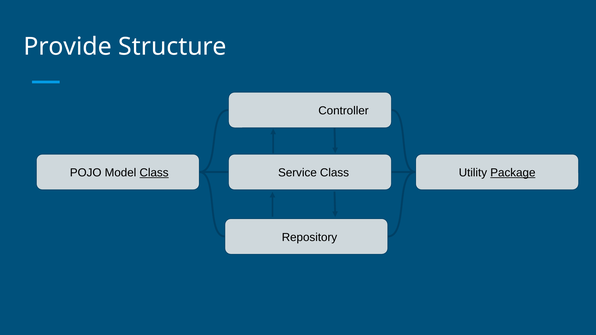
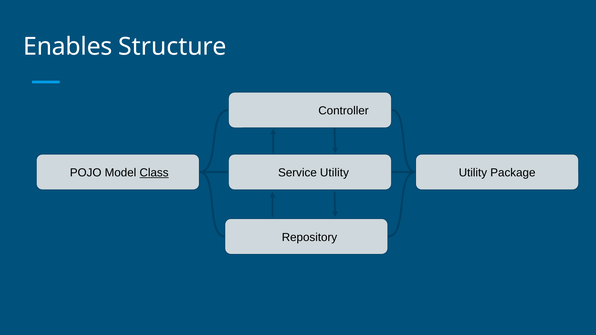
Provide: Provide -> Enables
Service Class: Class -> Utility
Package underline: present -> none
